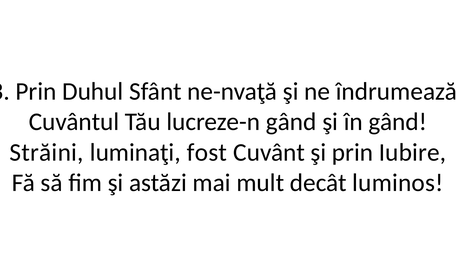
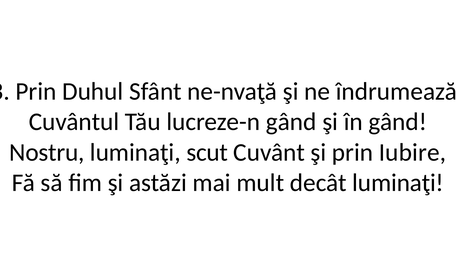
Străini: Străini -> Nostru
fost: fost -> scut
decât luminos: luminos -> luminaţi
